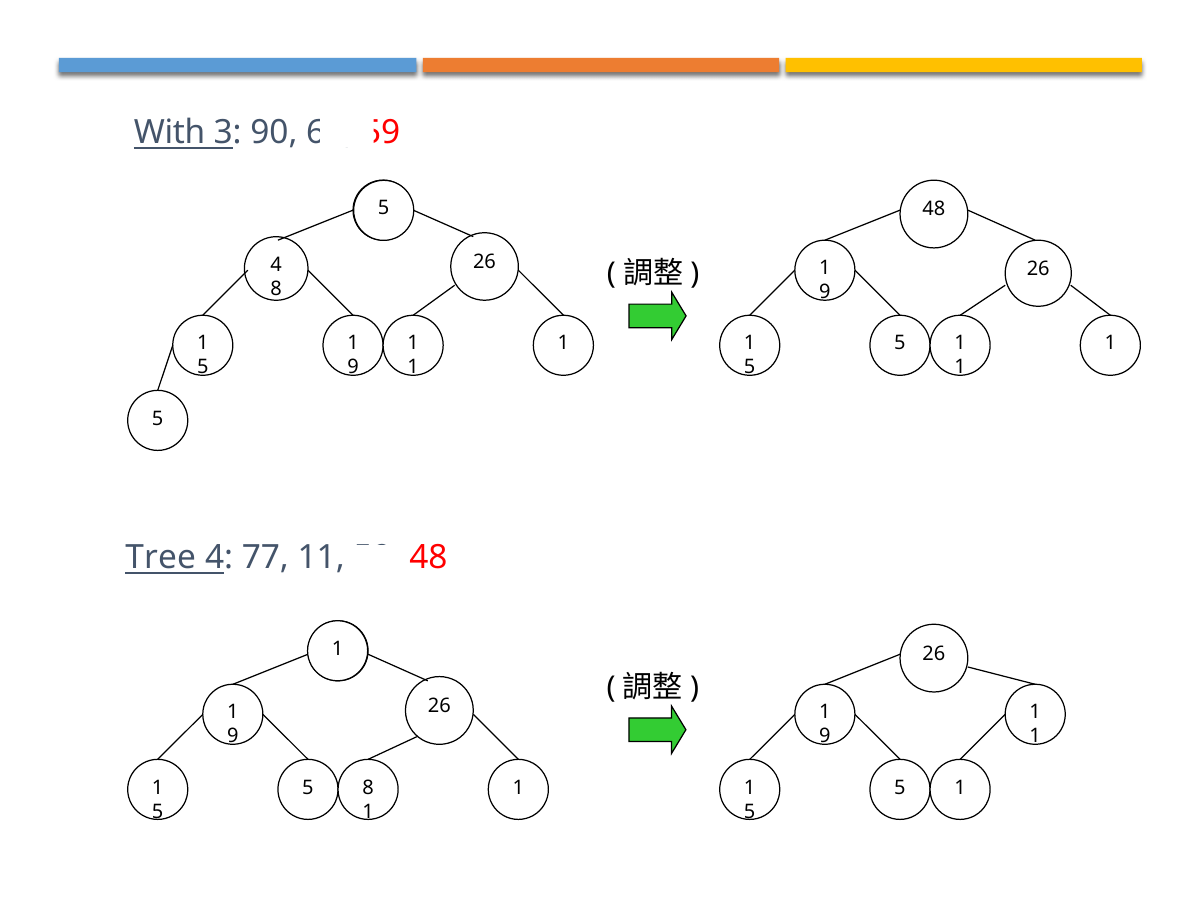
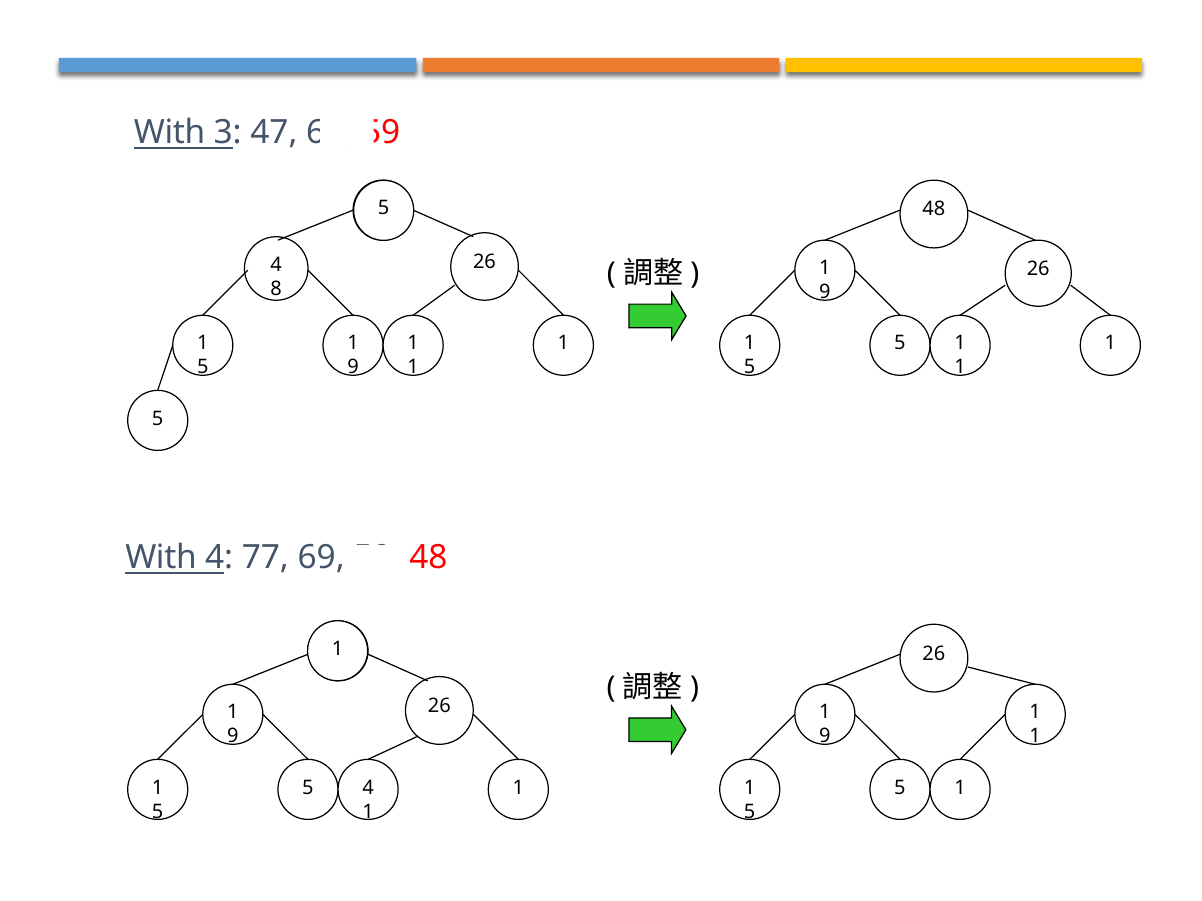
90: 90 -> 47
Tree at (161, 558): Tree -> With
11: 11 -> 69
5 8: 8 -> 4
